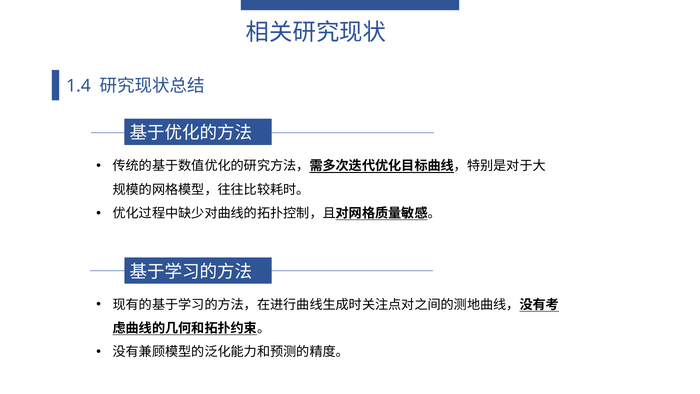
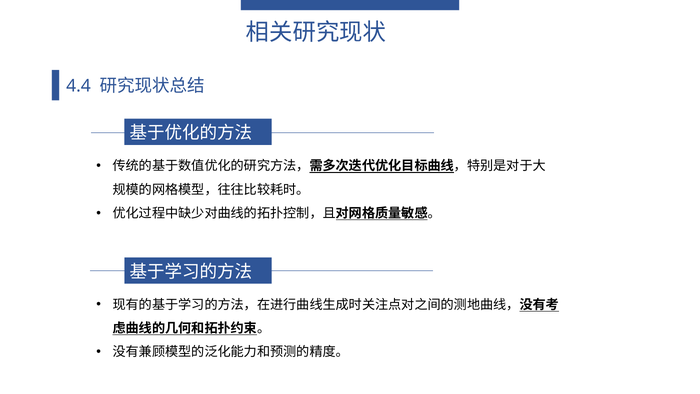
1.4: 1.4 -> 4.4
